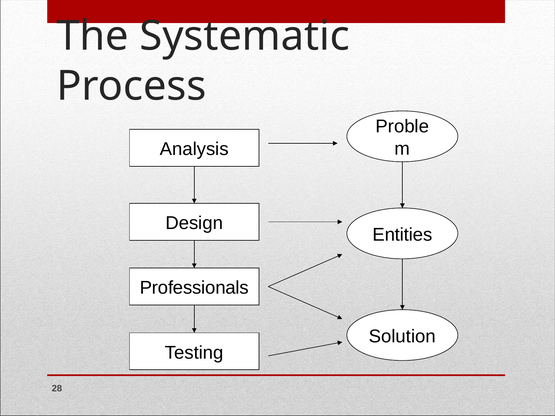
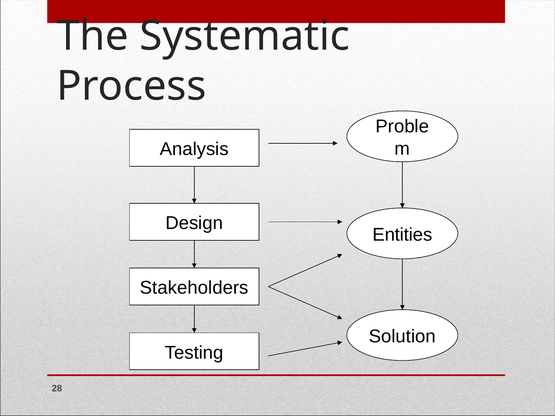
Professionals: Professionals -> Stakeholders
